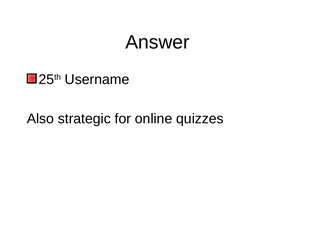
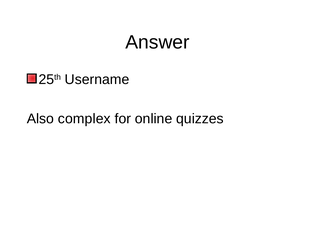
strategic: strategic -> complex
